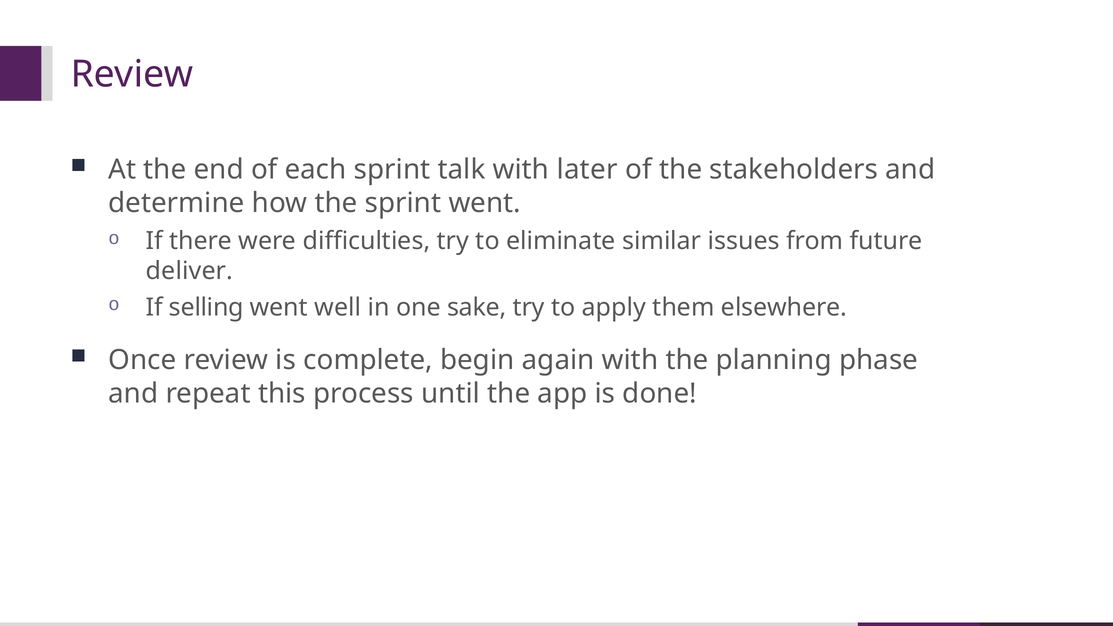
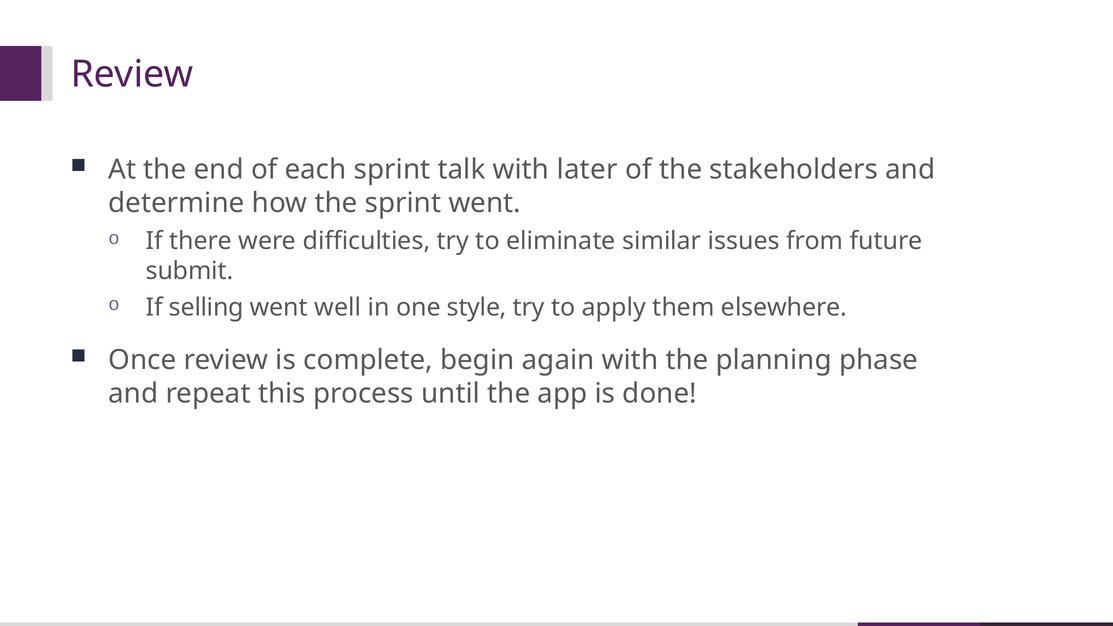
deliver: deliver -> submit
sake: sake -> style
